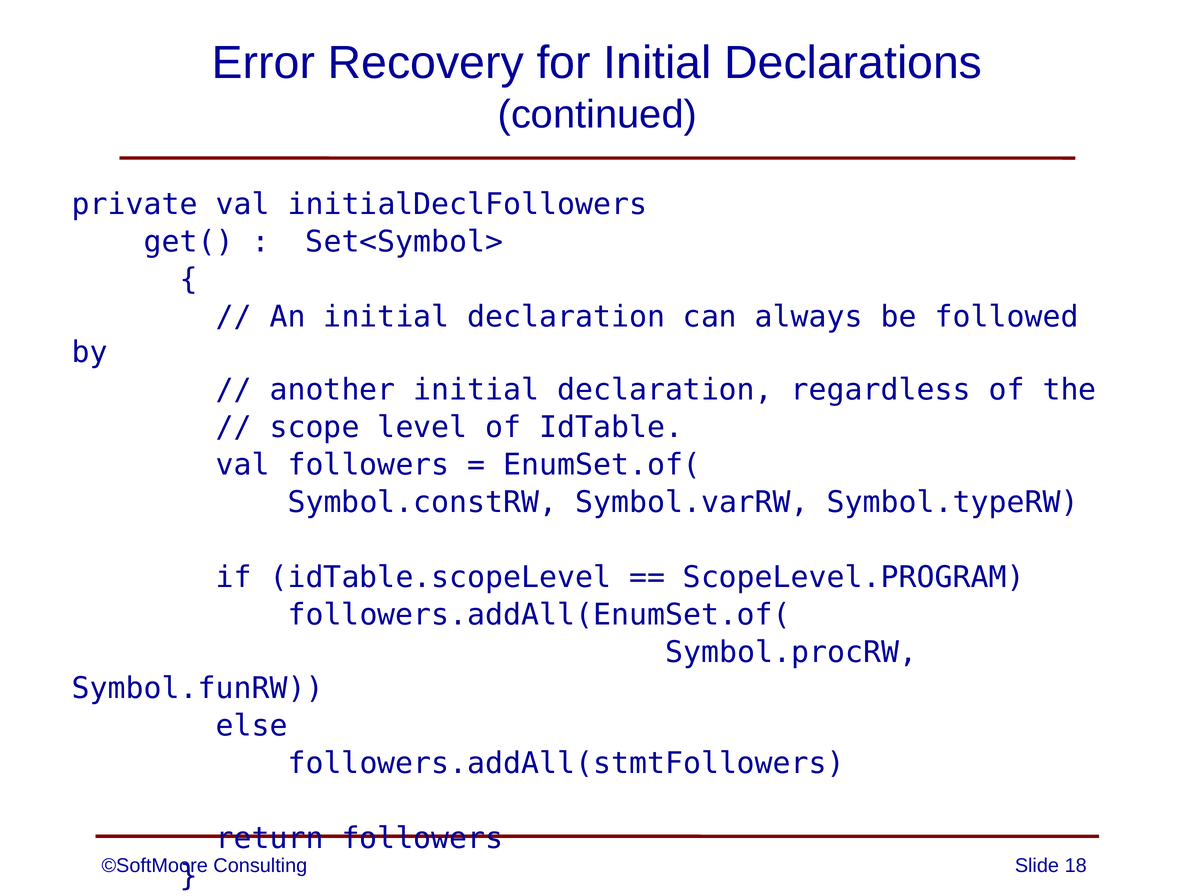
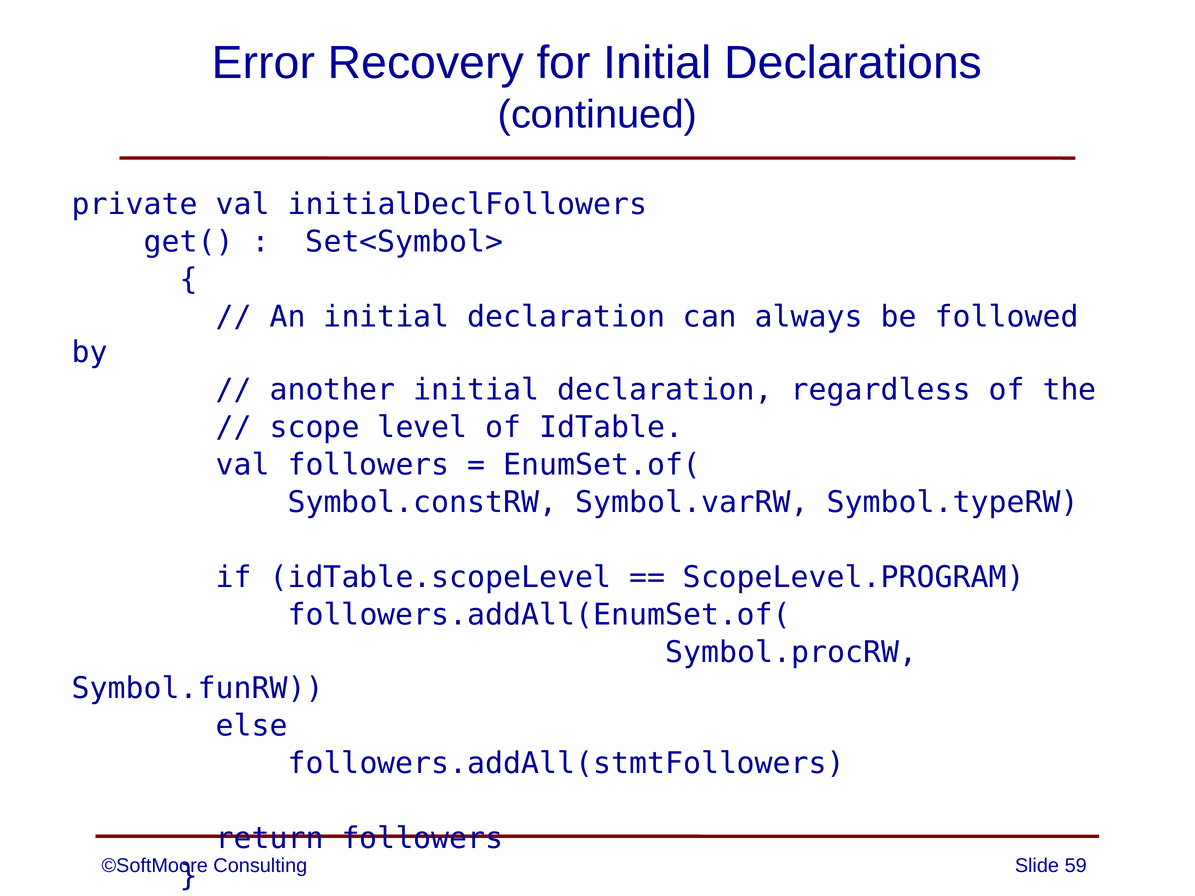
18: 18 -> 59
